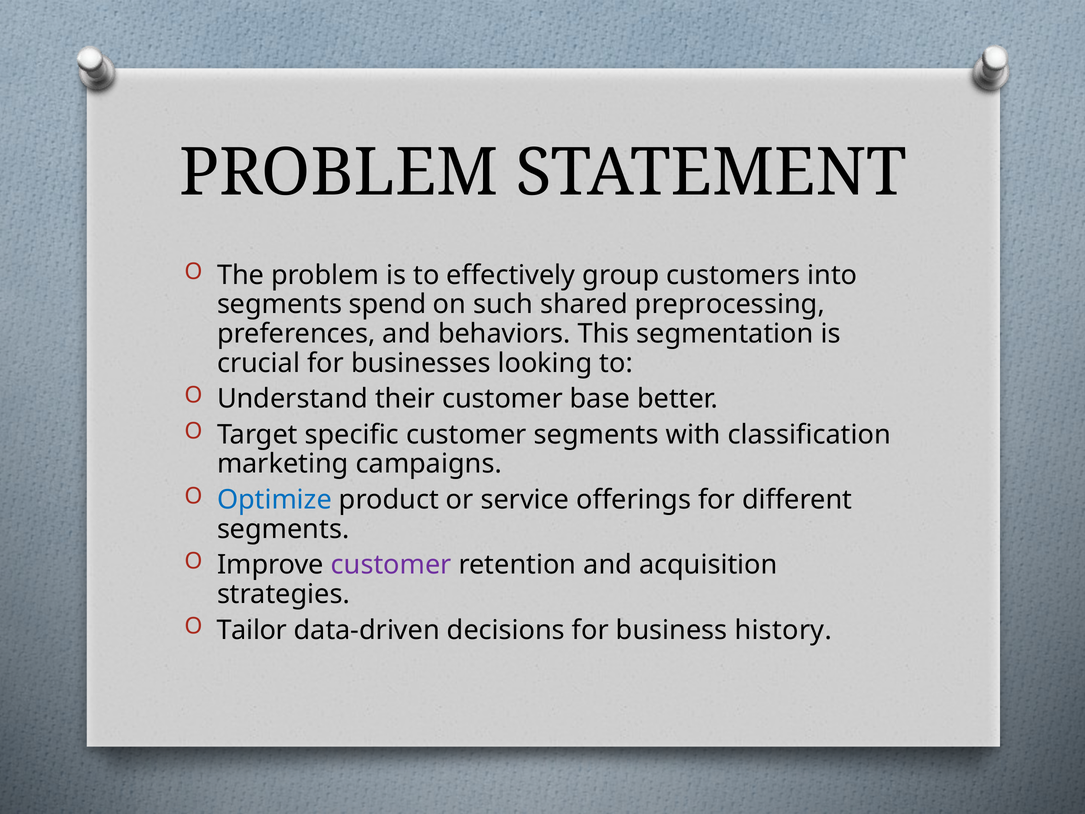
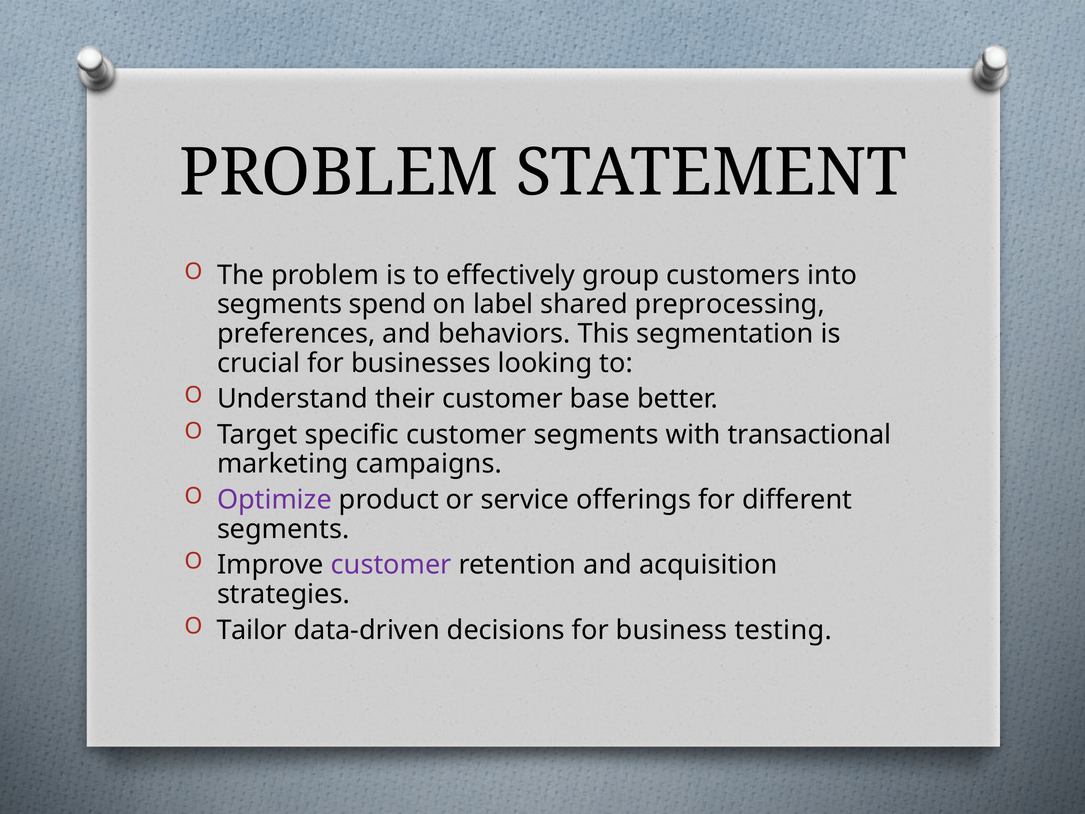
such: such -> label
classification: classification -> transactional
Optimize colour: blue -> purple
history: history -> testing
